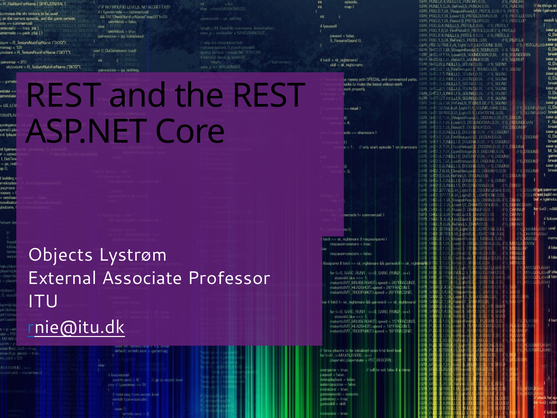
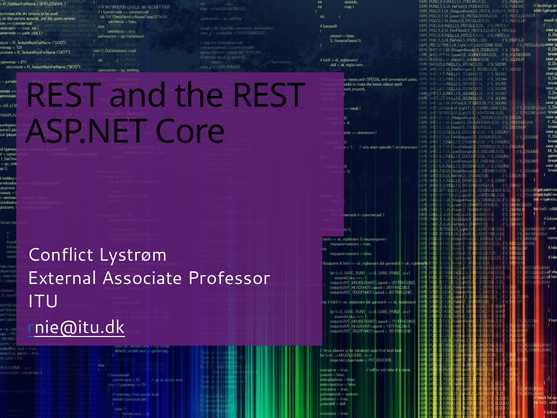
Objects: Objects -> Conflict
